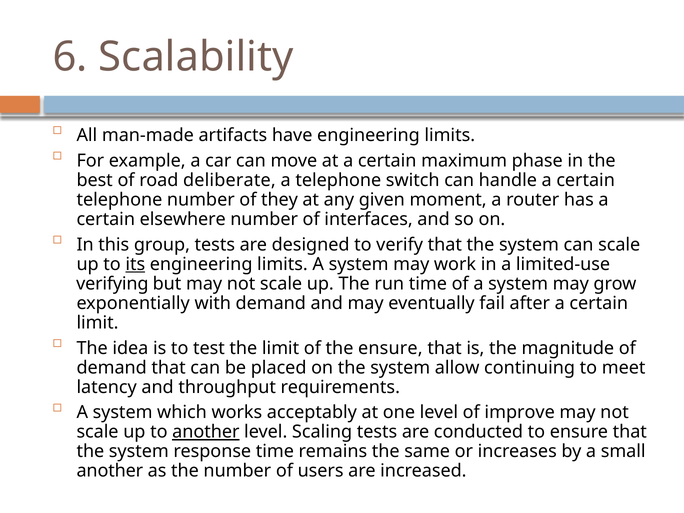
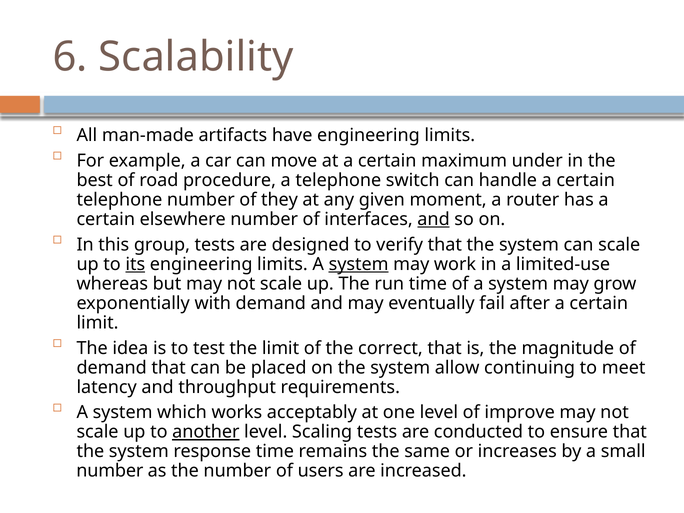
phase: phase -> under
deliberate: deliberate -> procedure
and at (434, 219) underline: none -> present
system at (359, 264) underline: none -> present
verifying: verifying -> whereas
the ensure: ensure -> correct
another at (110, 471): another -> number
